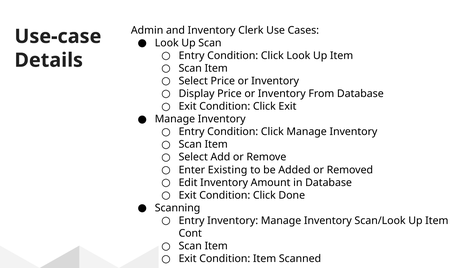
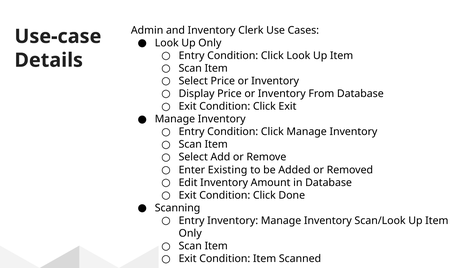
Up Scan: Scan -> Only
Cont at (190, 233): Cont -> Only
